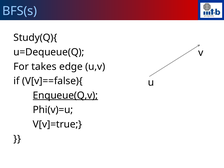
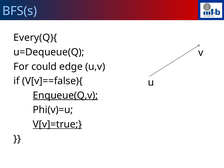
Study(Q){: Study(Q){ -> Every(Q){
takes: takes -> could
V[v]=true underline: none -> present
